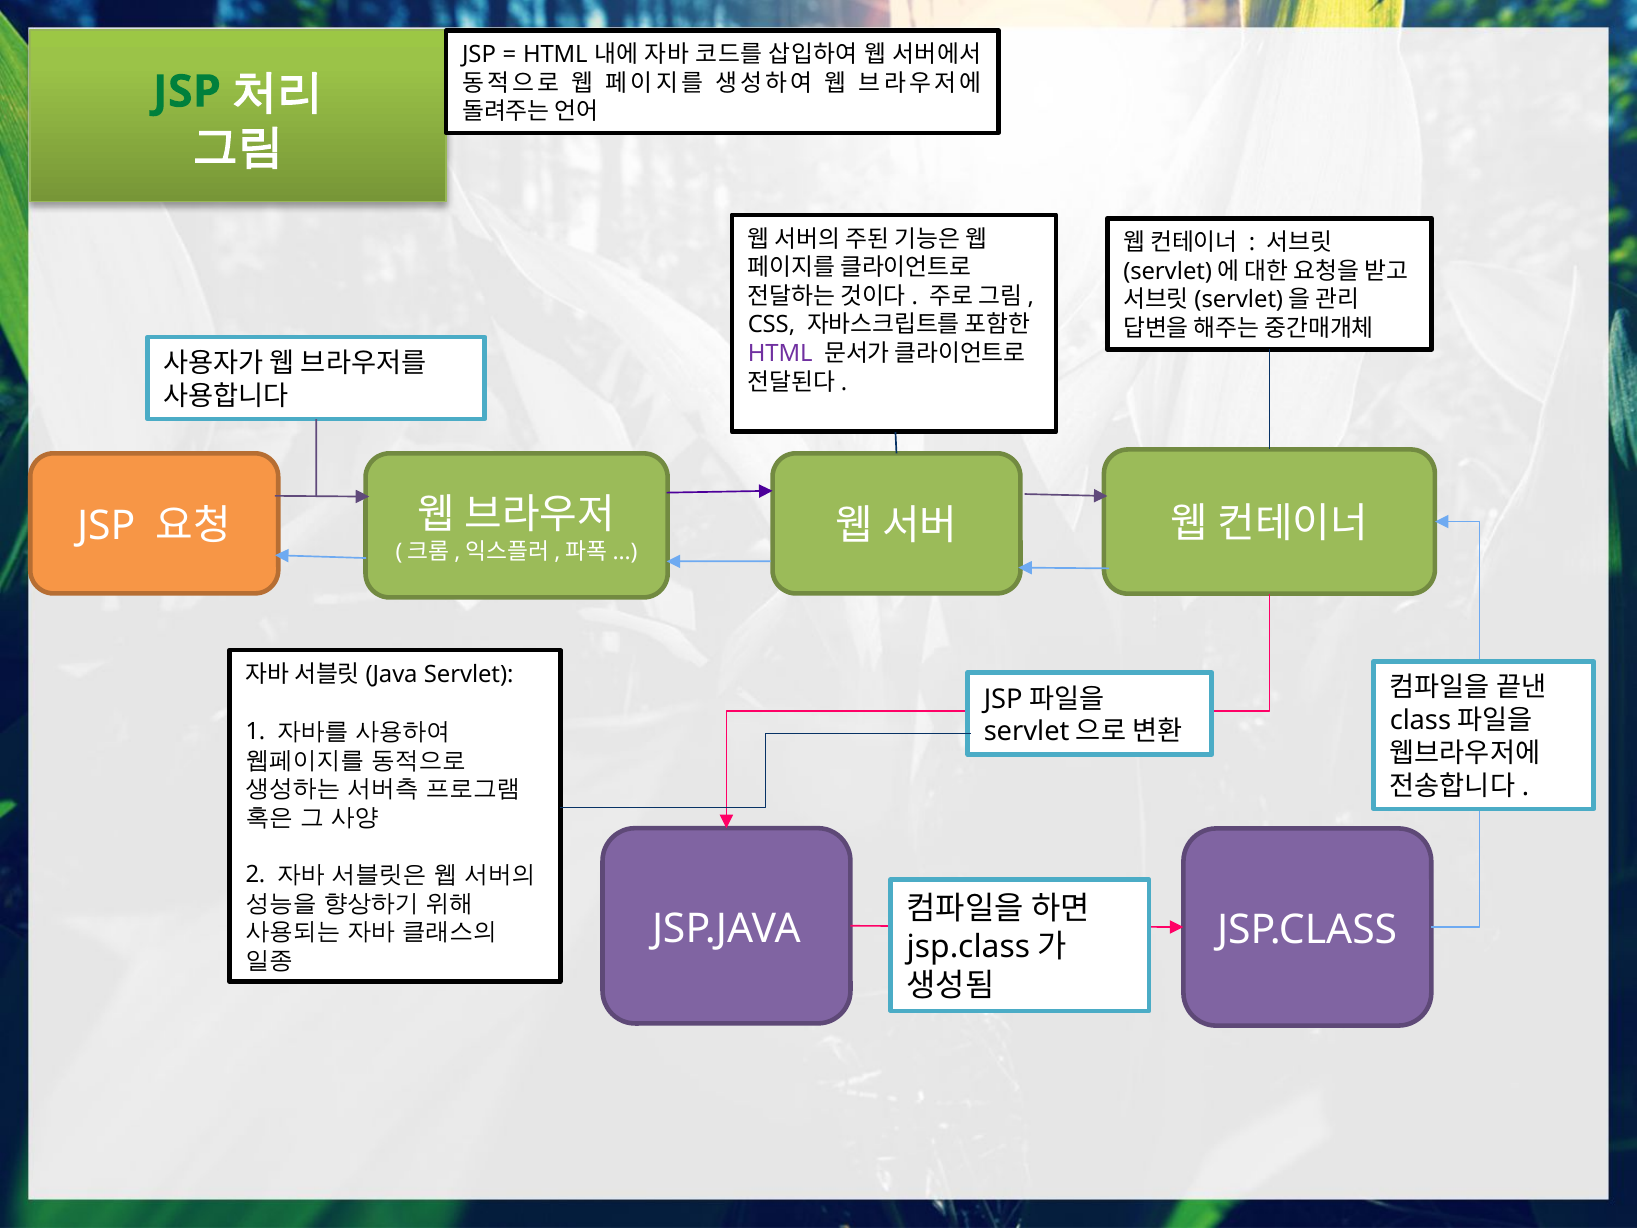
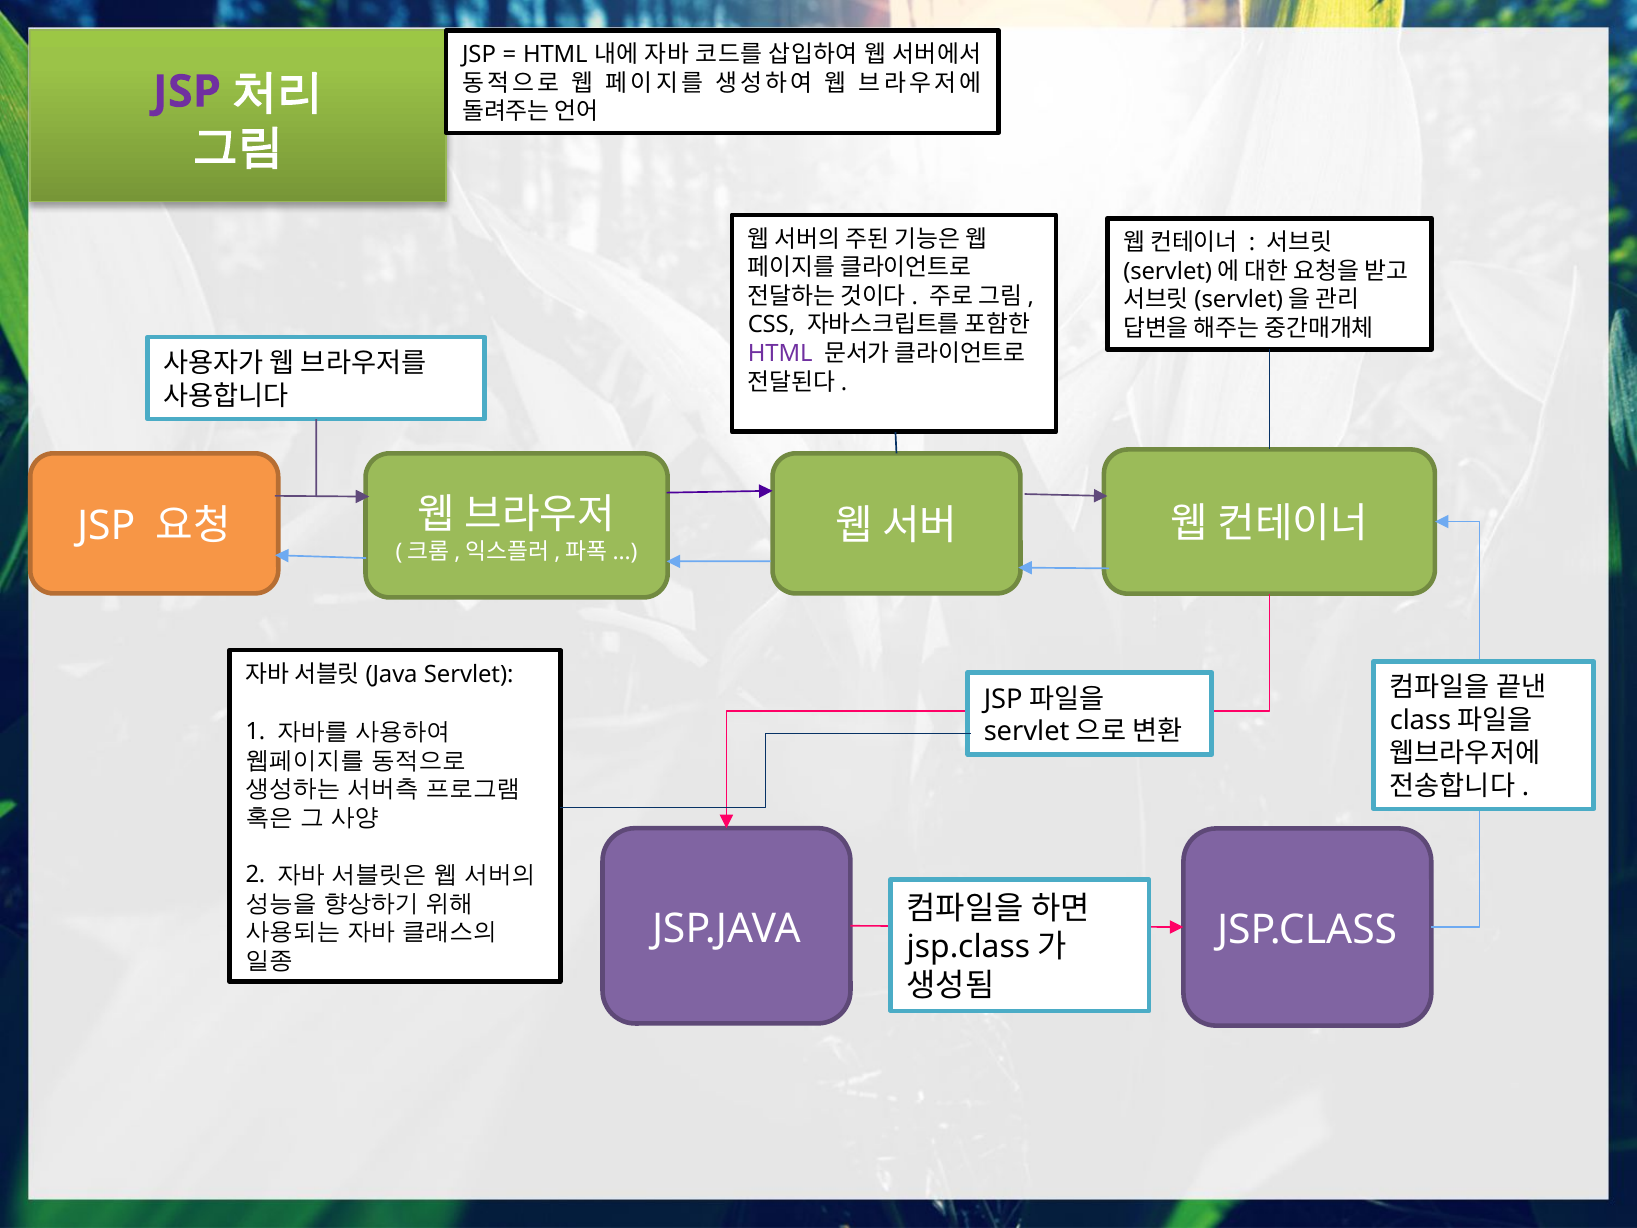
JSP at (187, 92) colour: green -> purple
